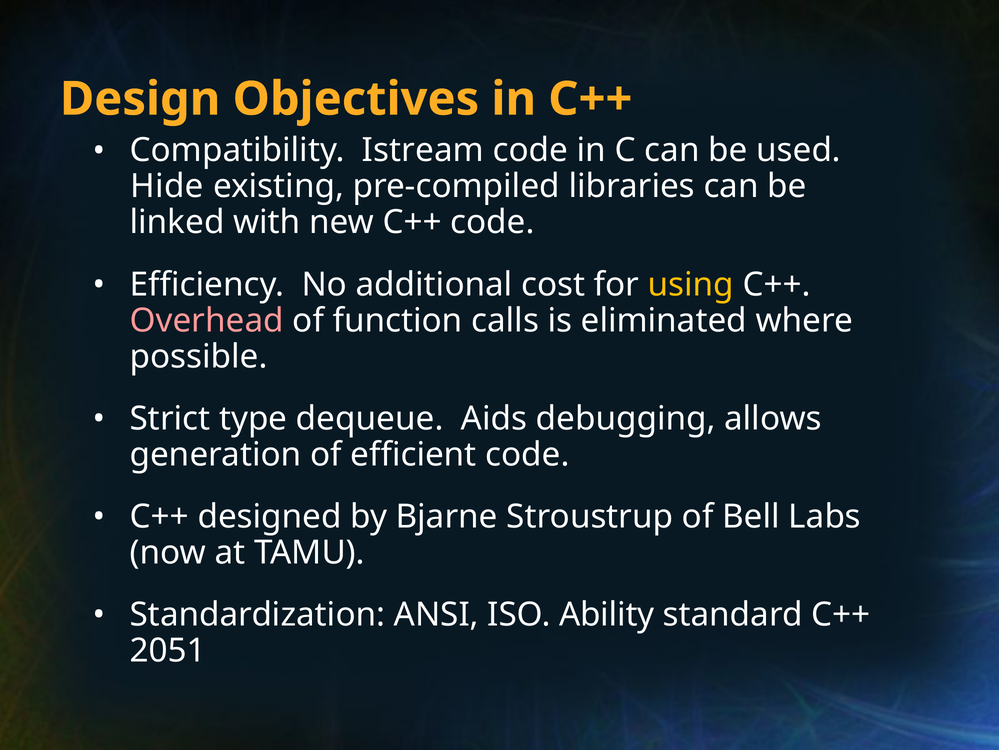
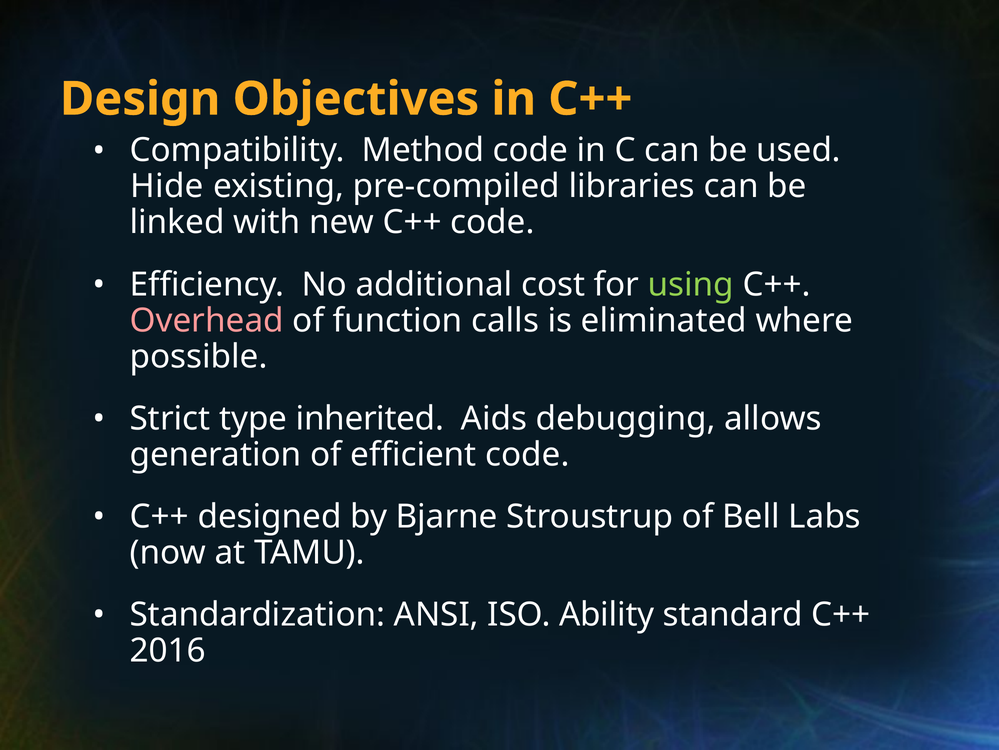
Istream: Istream -> Method
using colour: yellow -> light green
dequeue: dequeue -> inherited
2051: 2051 -> 2016
